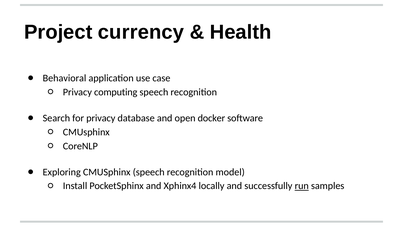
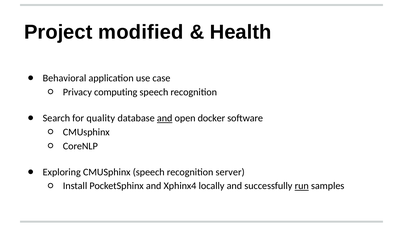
currency: currency -> modified
for privacy: privacy -> quality
and at (165, 118) underline: none -> present
model: model -> server
